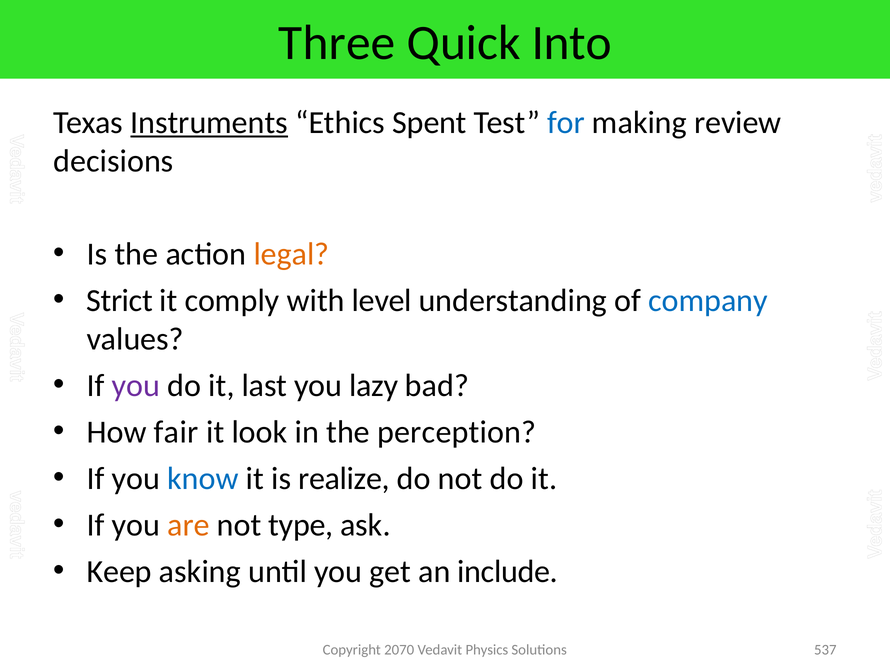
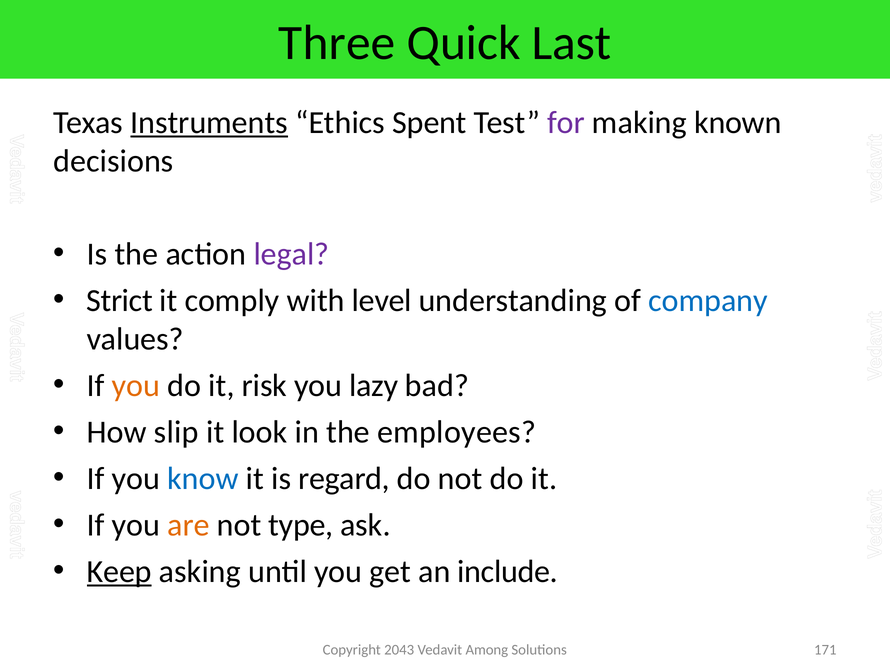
Into: Into -> Last
for colour: blue -> purple
review: review -> known
legal colour: orange -> purple
you at (136, 385) colour: purple -> orange
last: last -> risk
fair: fair -> slip
perception: perception -> employees
realize: realize -> regard
Keep underline: none -> present
2070: 2070 -> 2043
Physics: Physics -> Among
537: 537 -> 171
